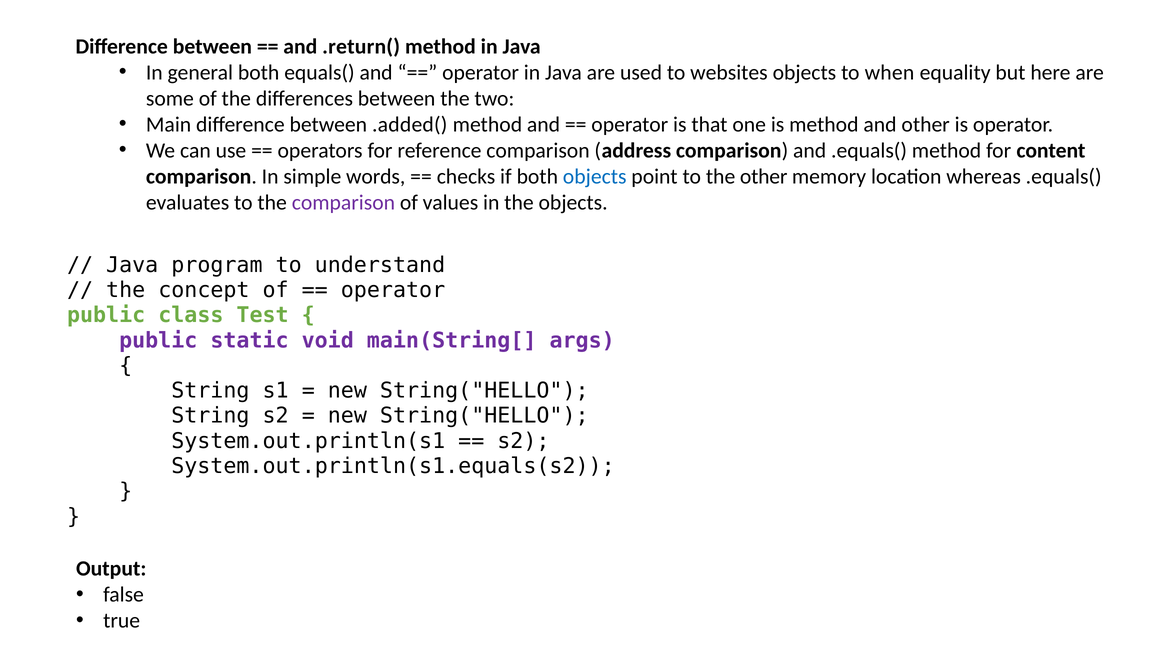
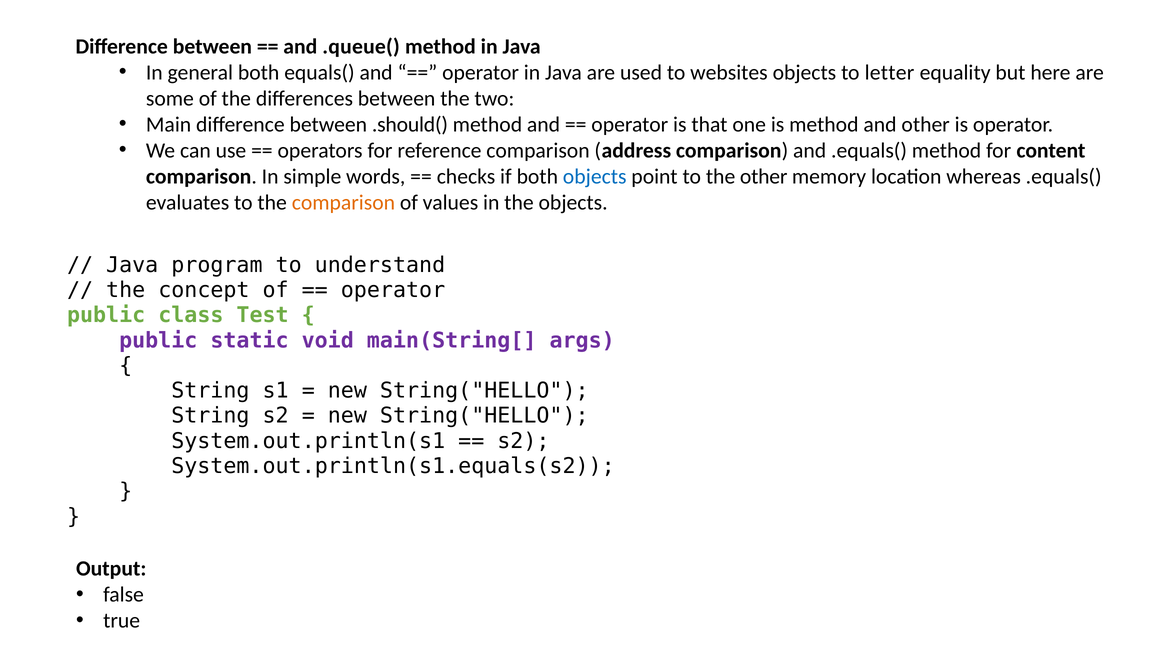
.return(: .return( -> .queue(
when: when -> letter
.added(: .added( -> .should(
comparison at (343, 203) colour: purple -> orange
